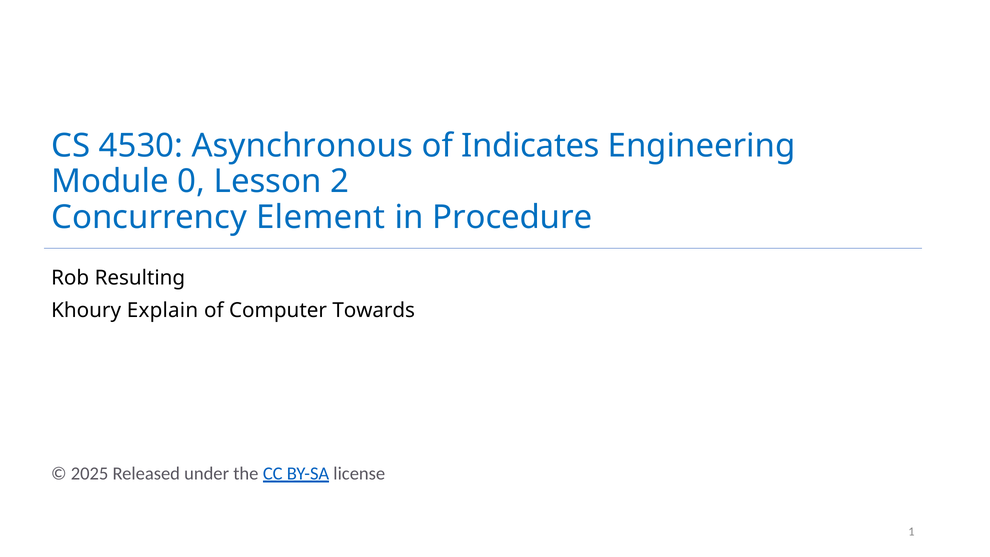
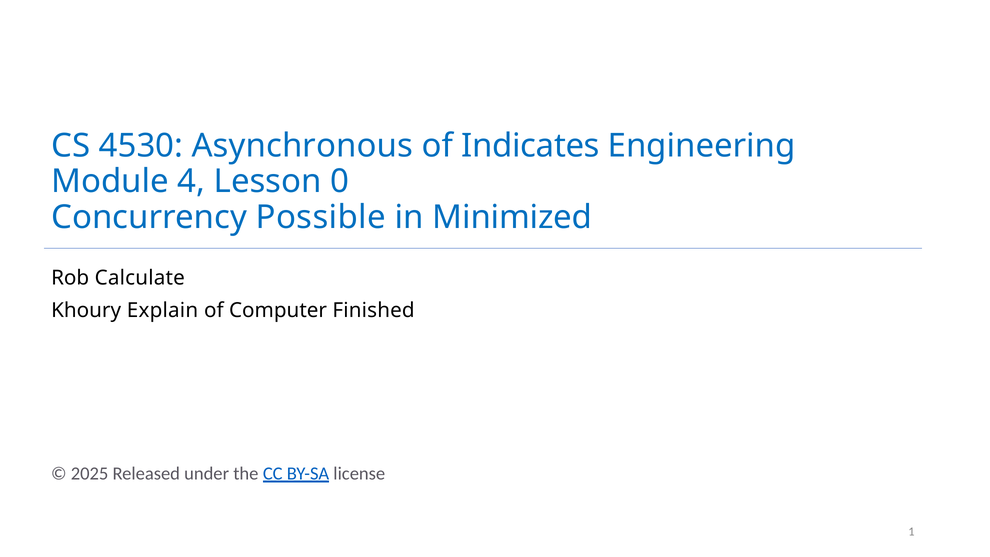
0: 0 -> 4
2: 2 -> 0
Element: Element -> Possible
Procedure: Procedure -> Minimized
Resulting: Resulting -> Calculate
Towards: Towards -> Finished
